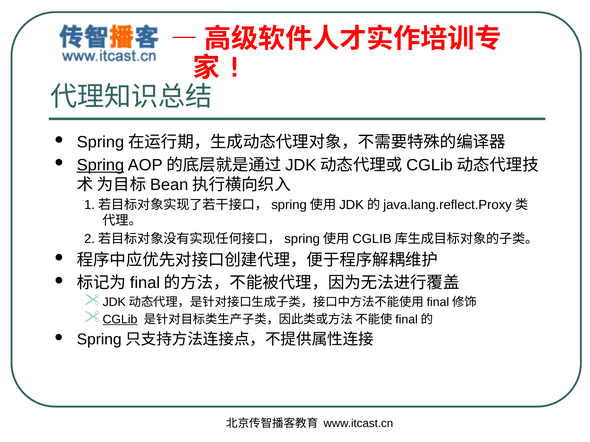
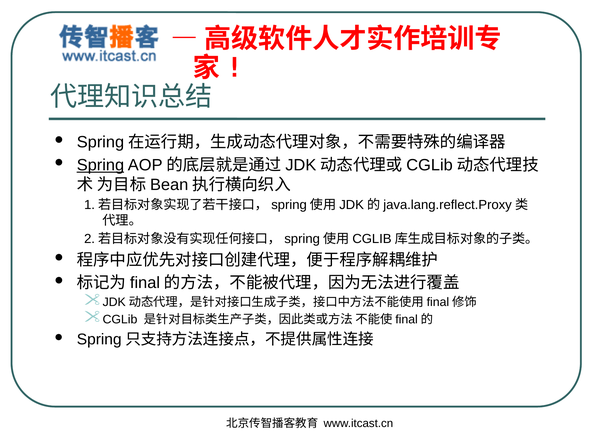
CGLib underline: present -> none
